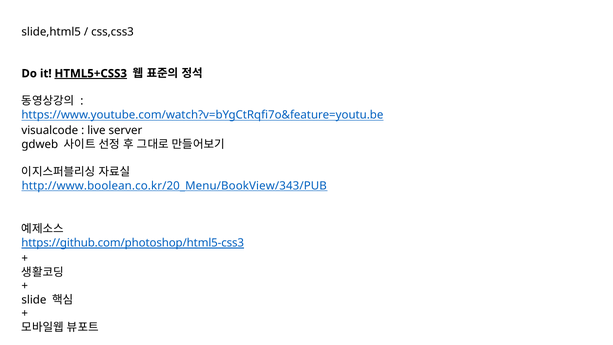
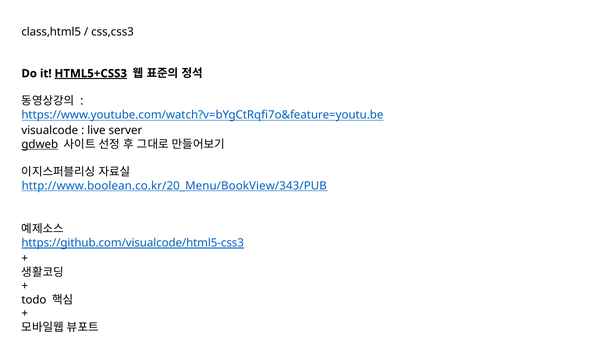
slide,html5: slide,html5 -> class,html5
gdweb underline: none -> present
https://github.com/photoshop/html5-css3: https://github.com/photoshop/html5-css3 -> https://github.com/visualcode/html5-css3
slide: slide -> todo
